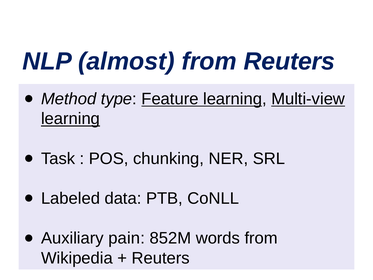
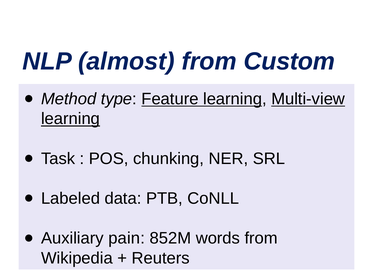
from Reuters: Reuters -> Custom
